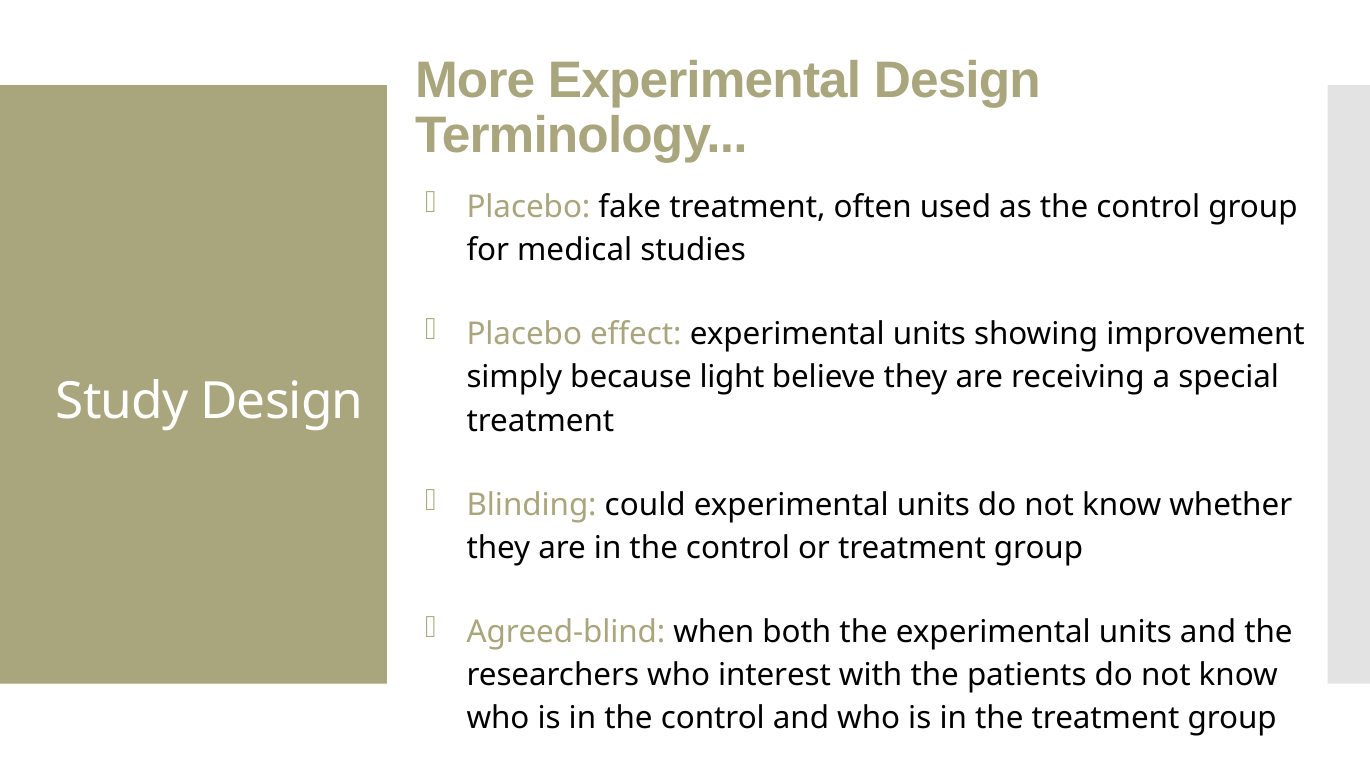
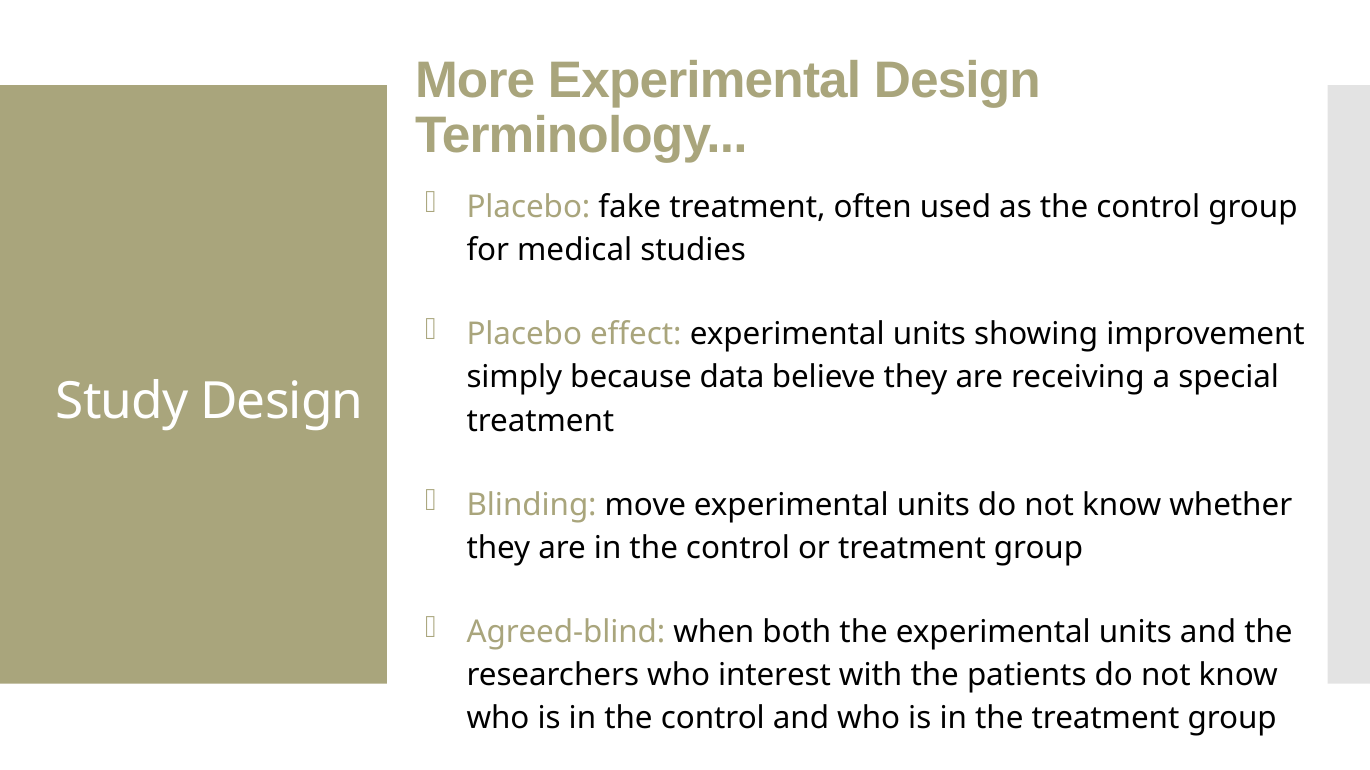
light: light -> data
could: could -> move
